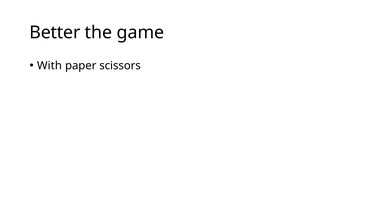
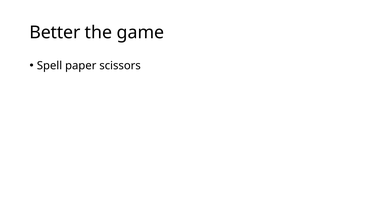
With: With -> Spell
